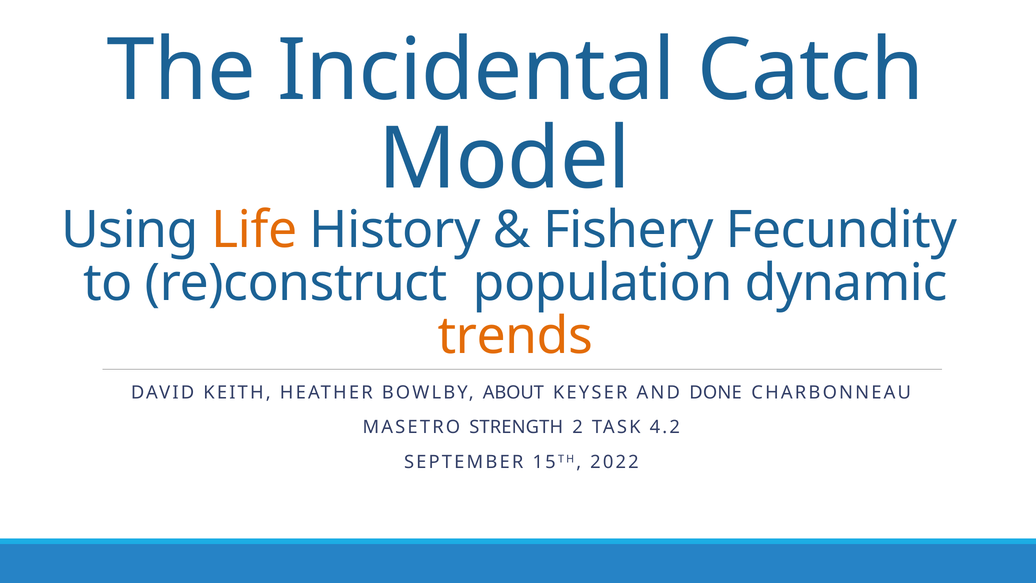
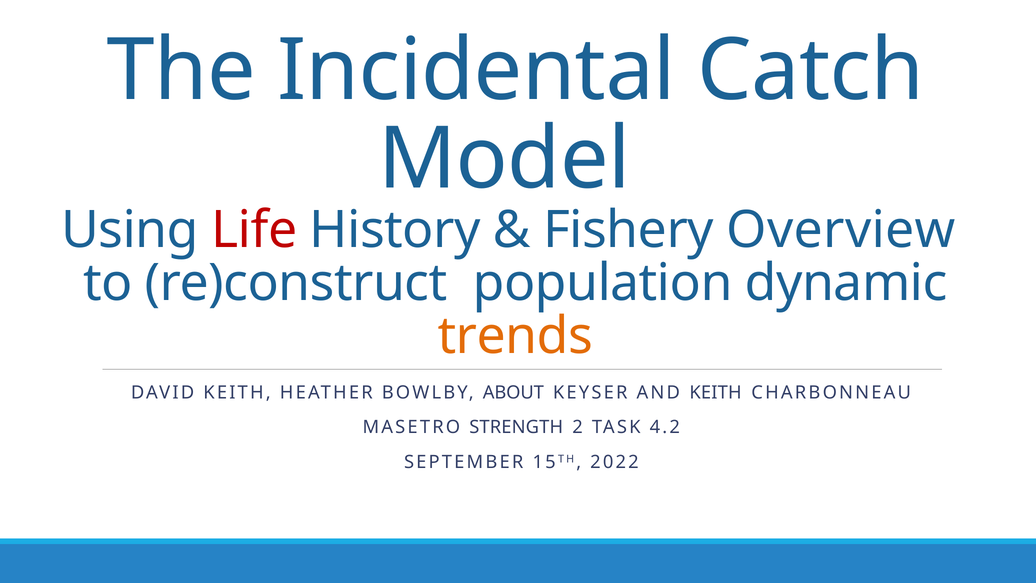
Life colour: orange -> red
Fecundity: Fecundity -> Overview
AND DONE: DONE -> KEITH
